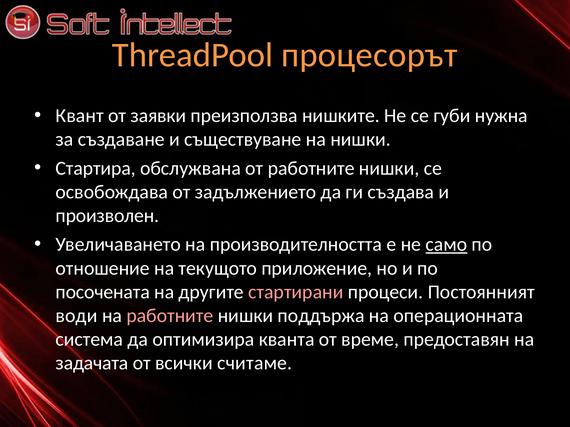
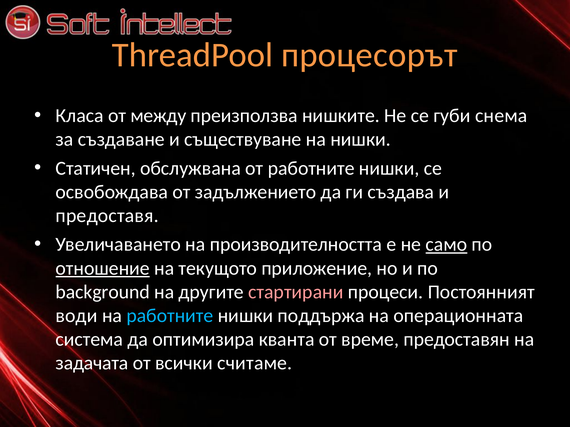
Квант: Квант -> Класа
заявки: заявки -> между
нужна: нужна -> снема
Стартира: Стартира -> Статичен
произволен: произволен -> предоставя
отношение underline: none -> present
посочената: посочената -> background
работните at (170, 316) colour: pink -> light blue
